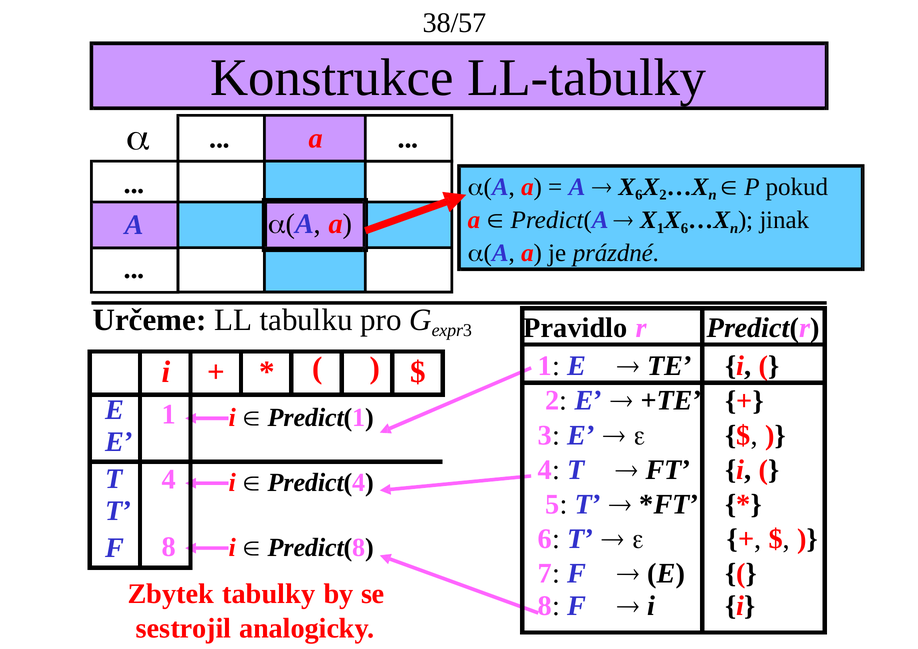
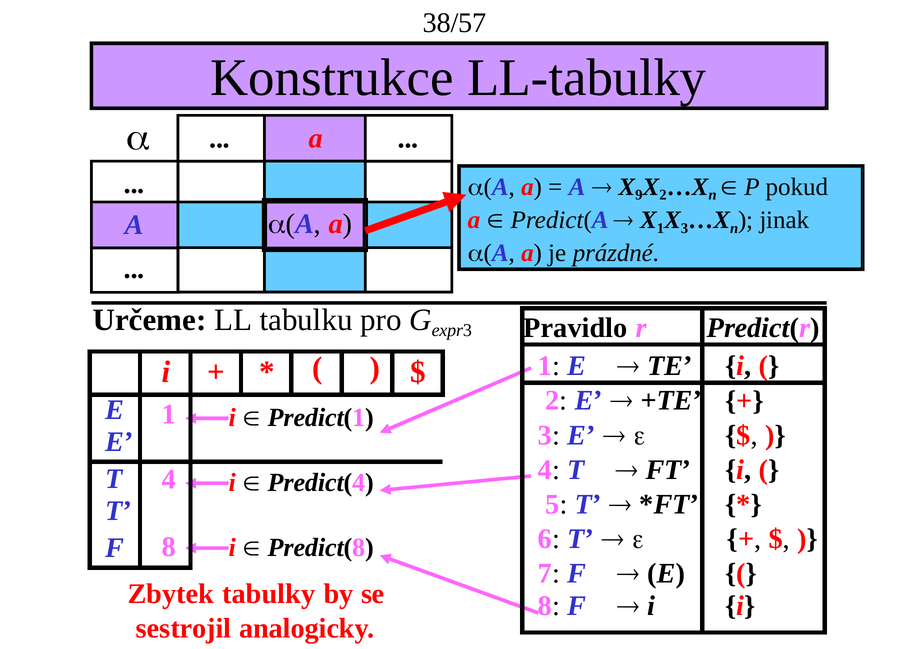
6 at (639, 195): 6 -> 9
6 at (685, 228): 6 -> 3
